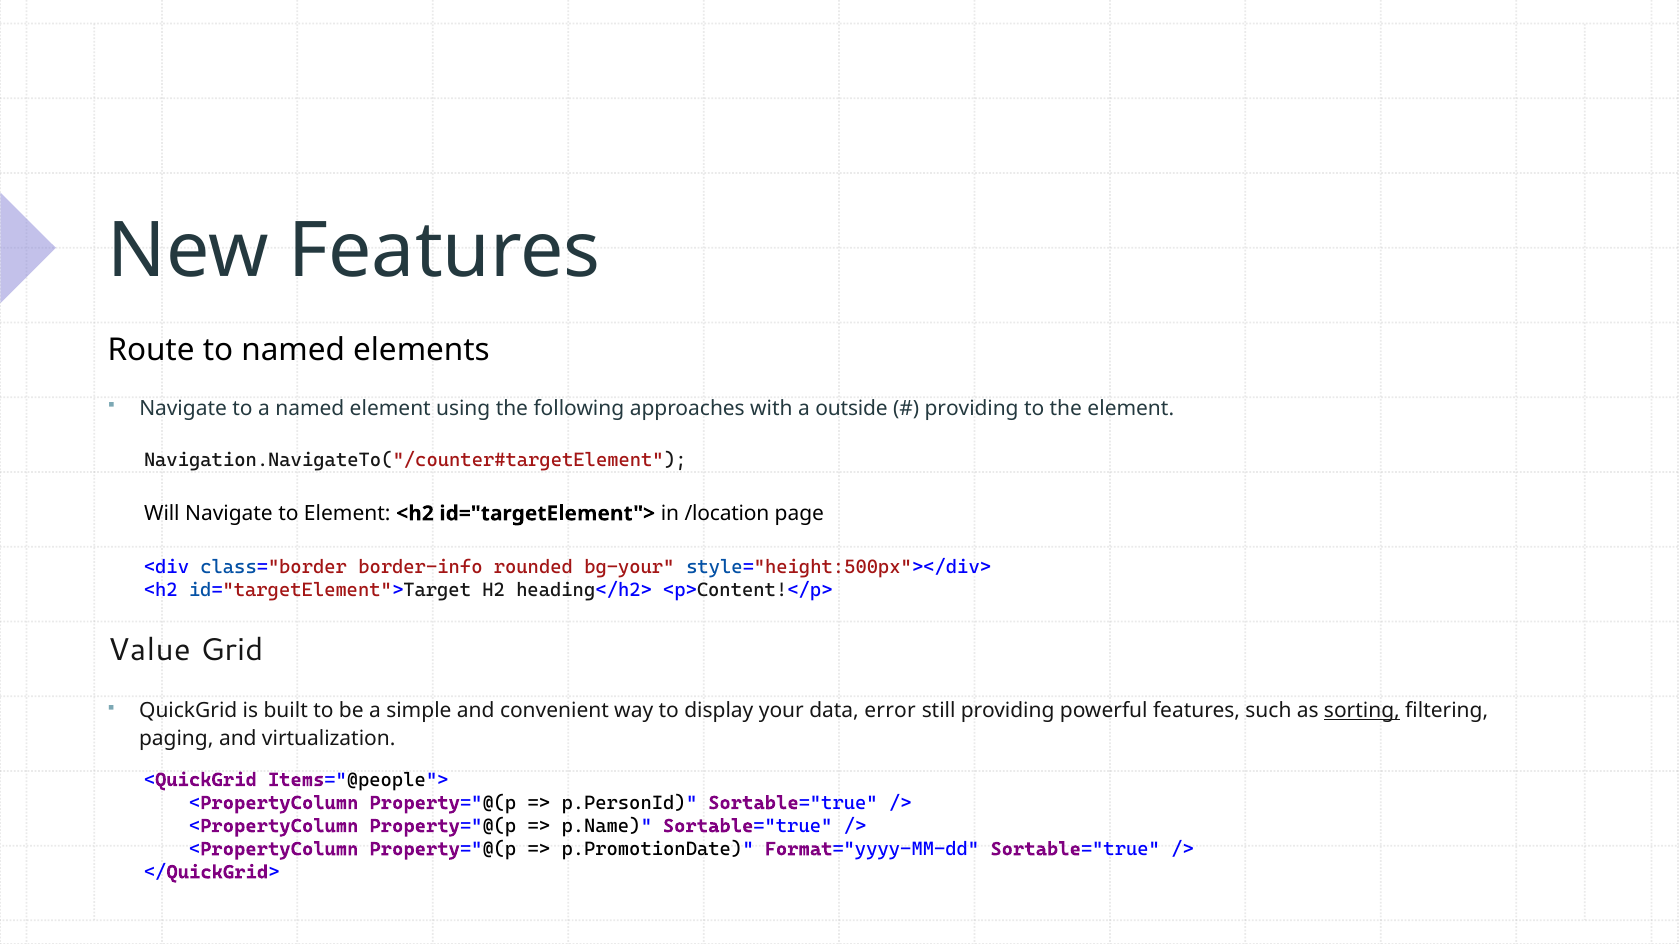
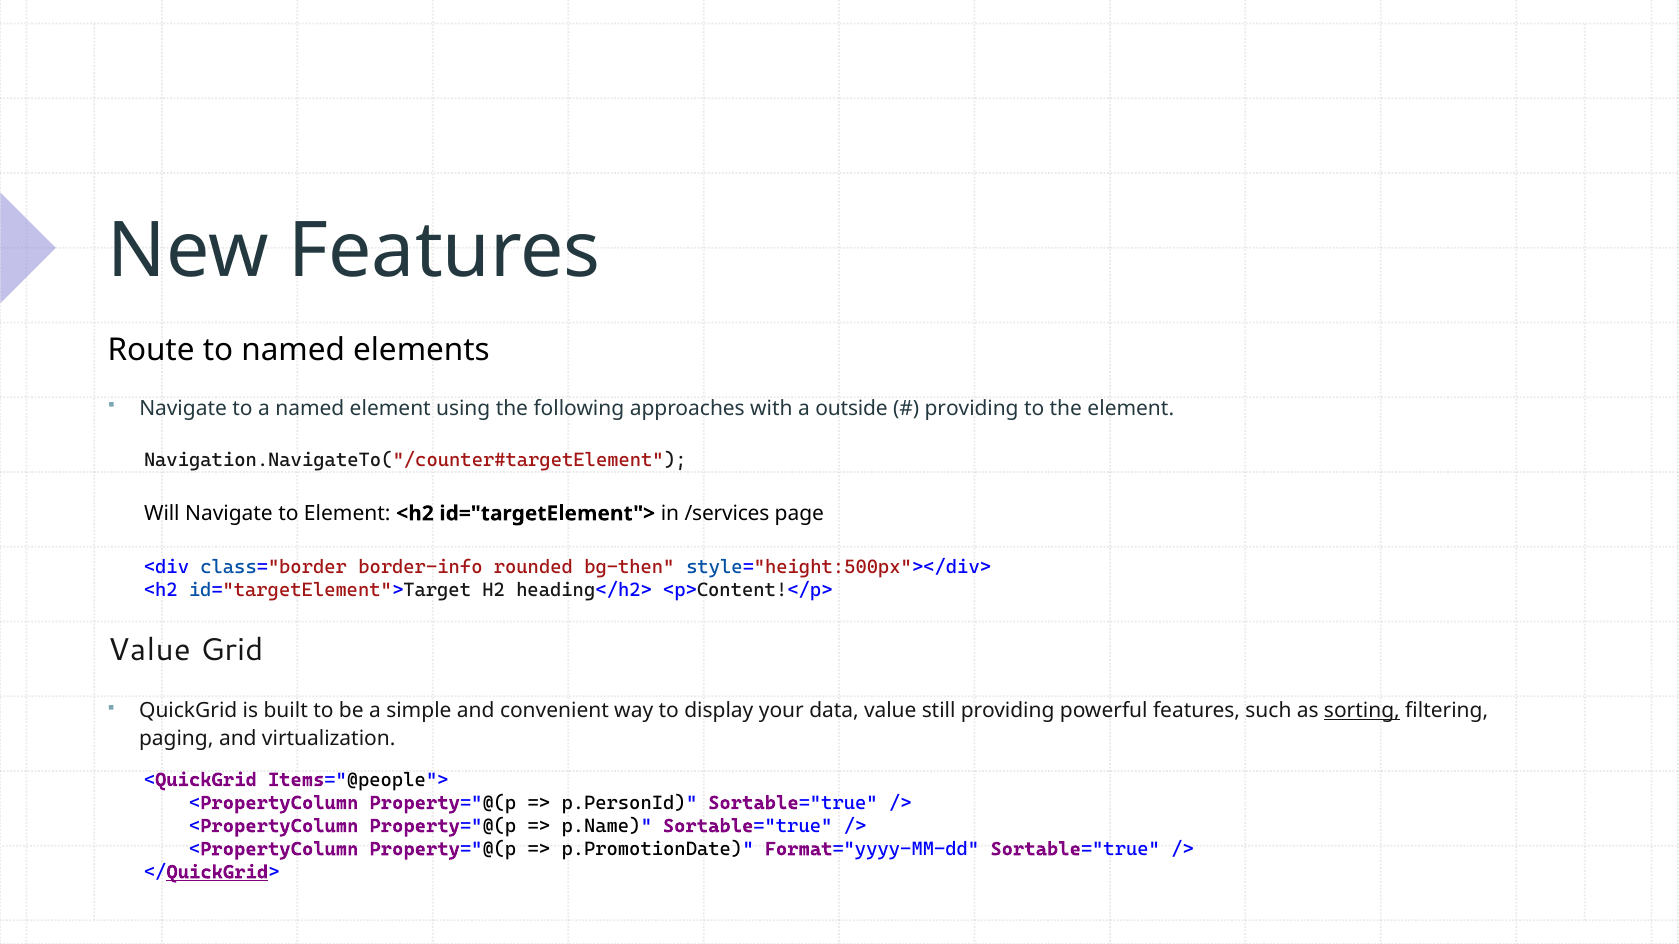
/location: /location -> /services
bg-your: bg-your -> bg-then
data error: error -> value
QuickGrid at (217, 872) underline: none -> present
